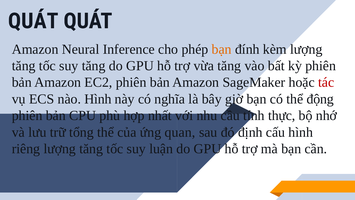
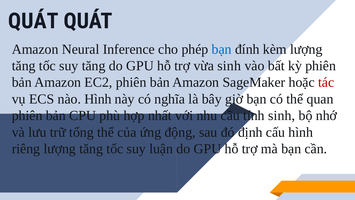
bạn at (222, 49) colour: orange -> blue
vừa tăng: tăng -> sinh
động: động -> quan
tính thực: thực -> sinh
quan: quan -> động
